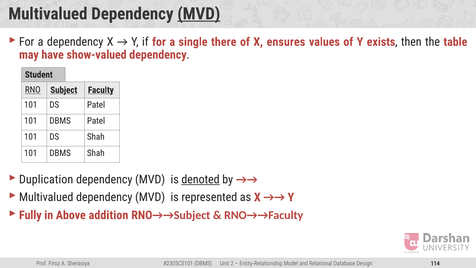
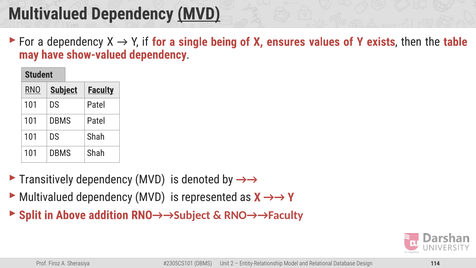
there: there -> being
Duplication: Duplication -> Transitively
denoted underline: present -> none
Fully: Fully -> Split
